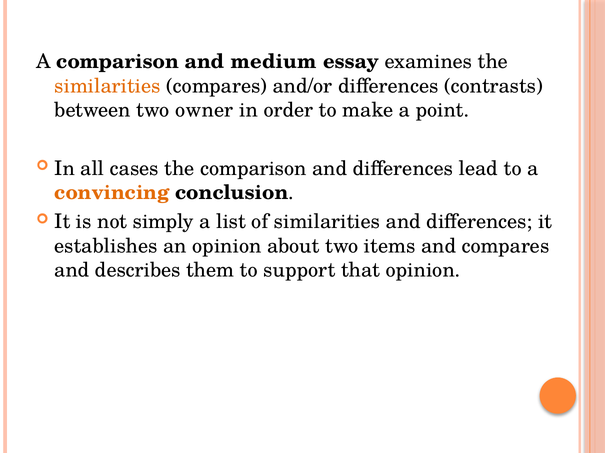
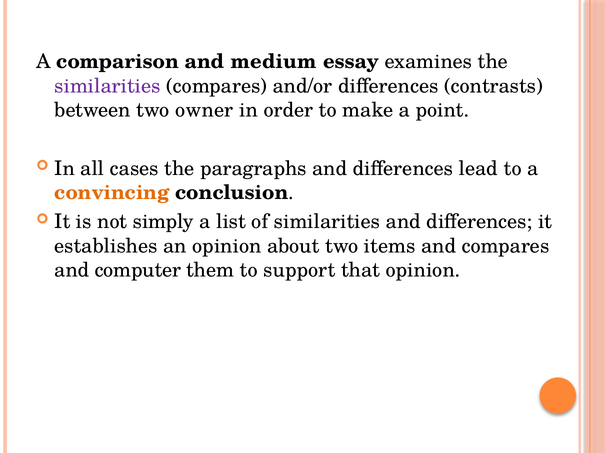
similarities at (108, 86) colour: orange -> purple
the comparison: comparison -> paragraphs
describes: describes -> computer
